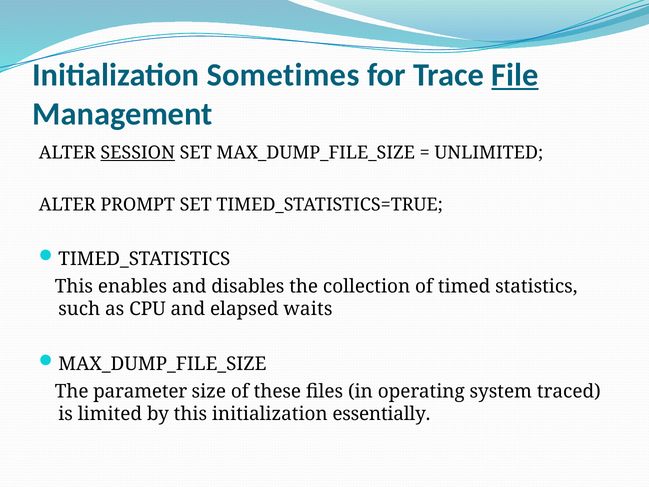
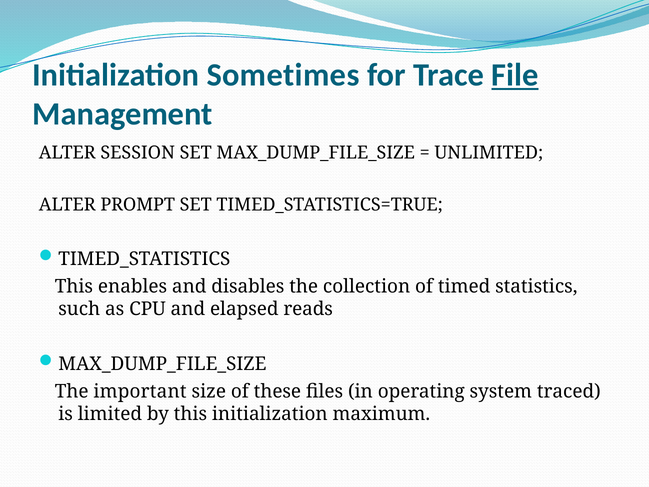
SESSION underline: present -> none
waits: waits -> reads
parameter: parameter -> important
essentially: essentially -> maximum
